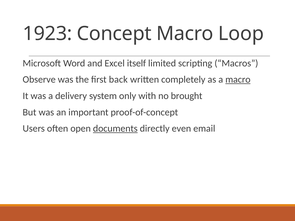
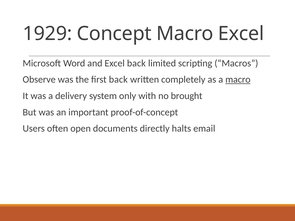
1923: 1923 -> 1929
Macro Loop: Loop -> Excel
Excel itself: itself -> back
documents underline: present -> none
even: even -> halts
